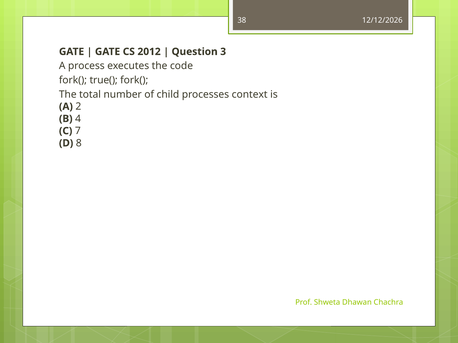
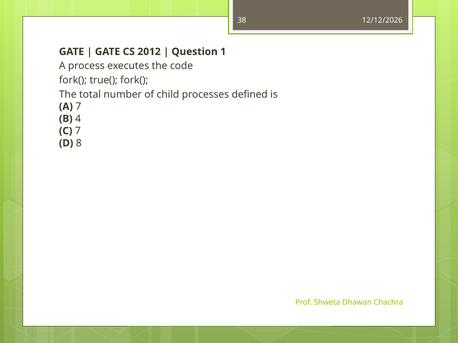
3: 3 -> 1
context: context -> defined
A 2: 2 -> 7
